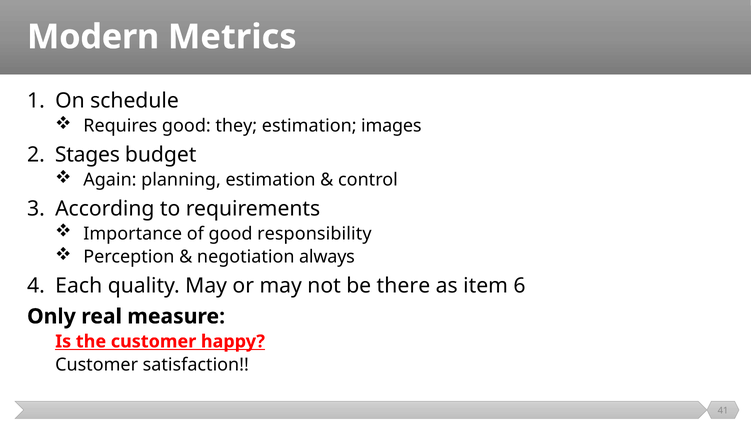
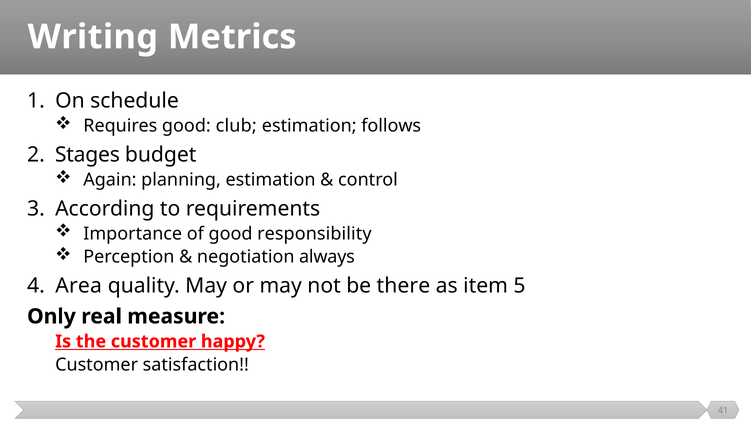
Modern: Modern -> Writing
they: they -> club
images: images -> follows
Each: Each -> Area
6: 6 -> 5
